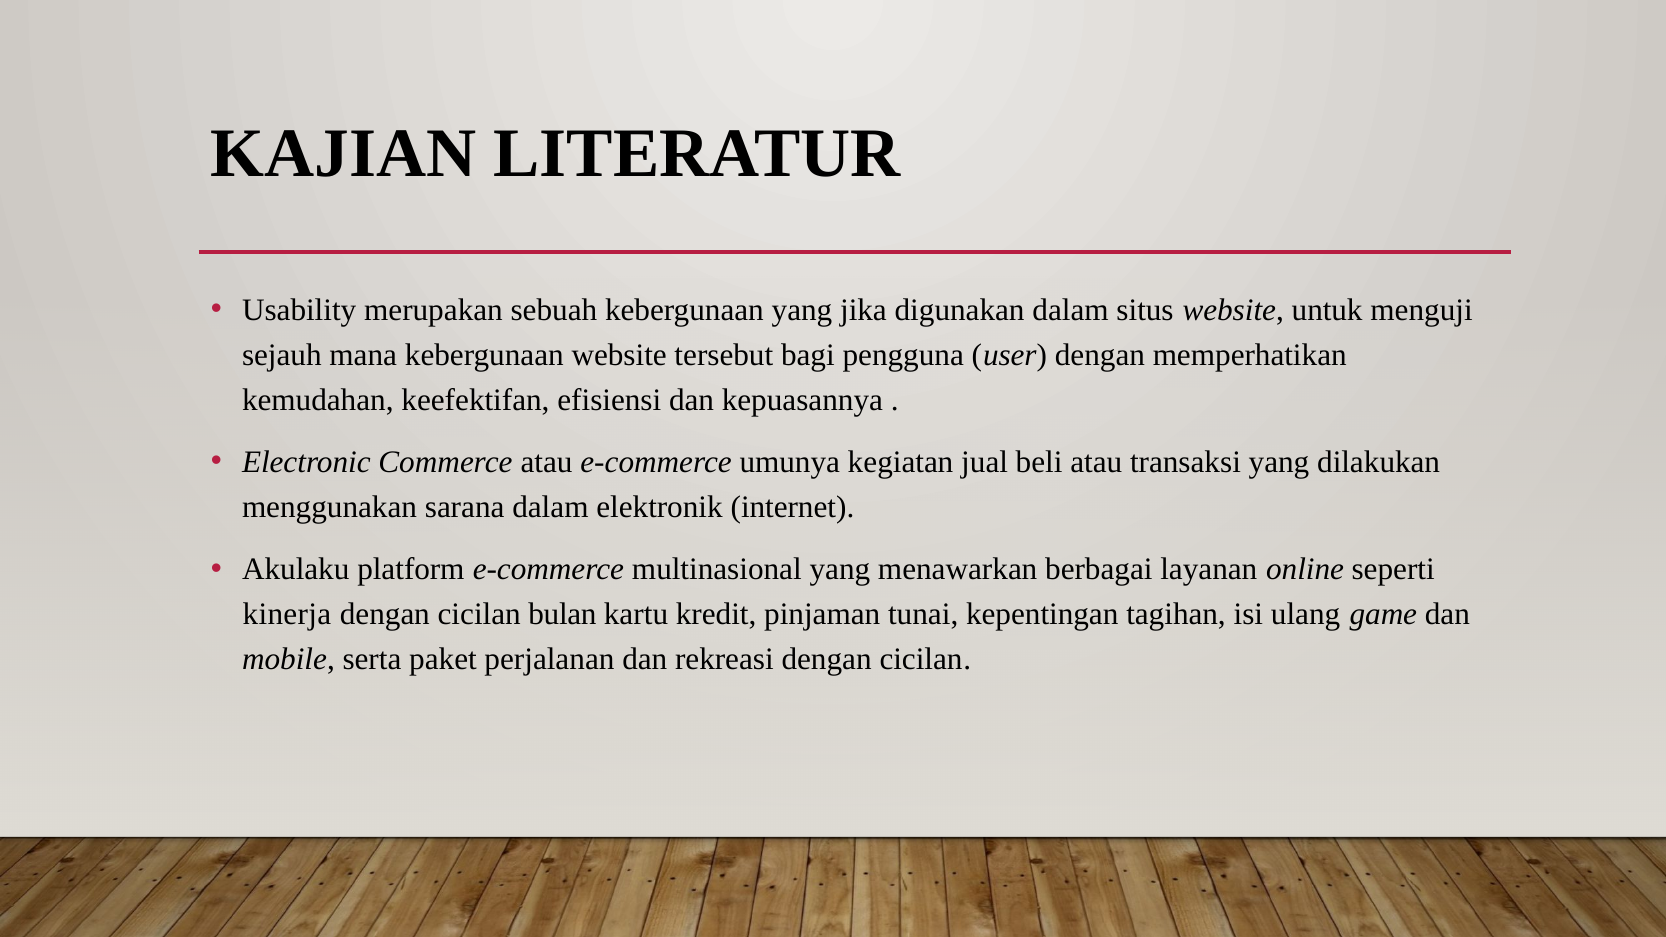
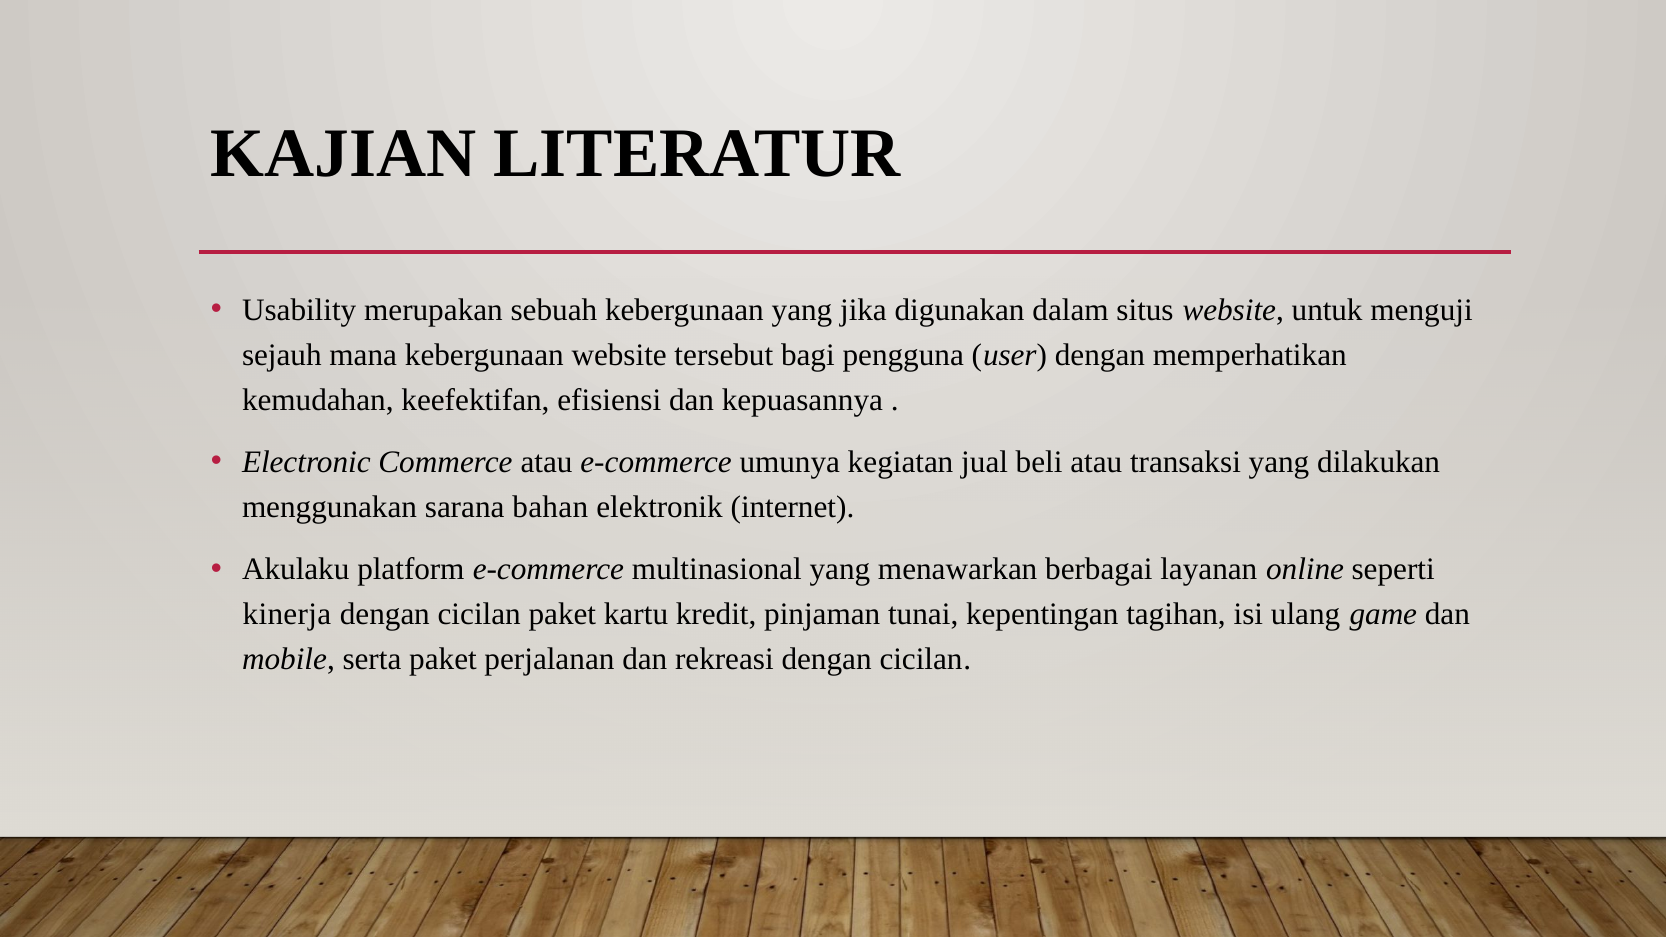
sarana dalam: dalam -> bahan
cicilan bulan: bulan -> paket
